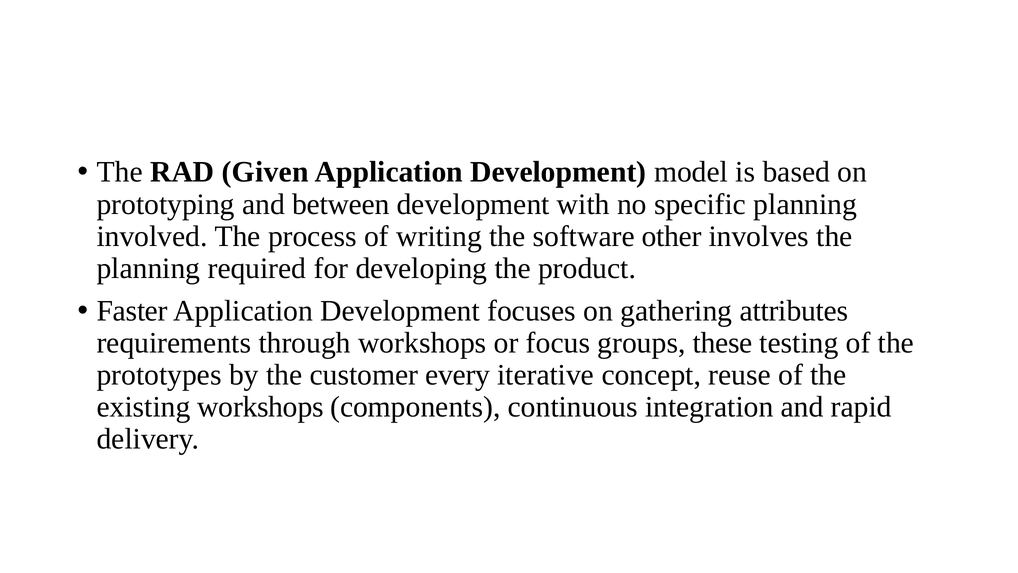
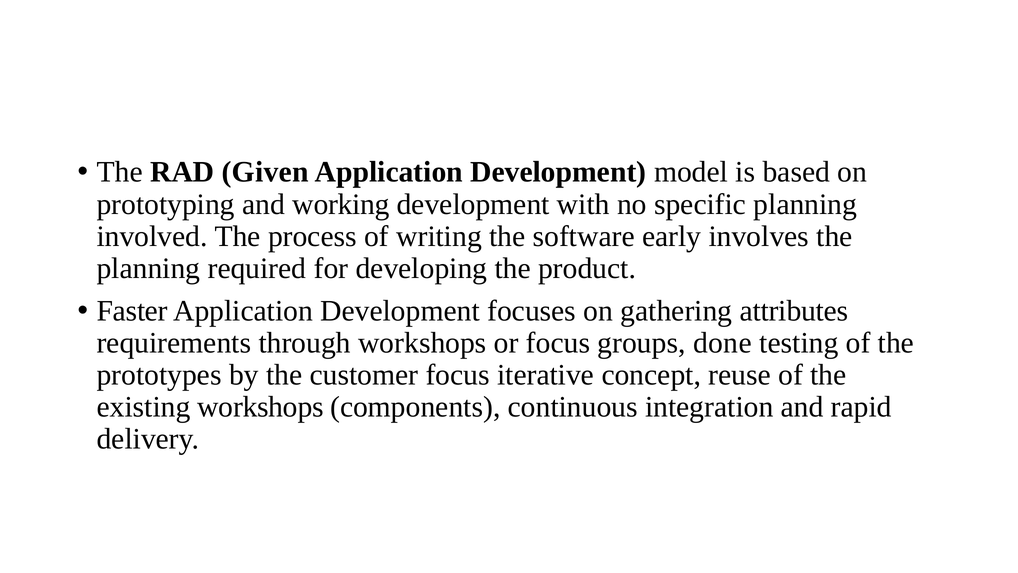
between: between -> working
other: other -> early
these: these -> done
customer every: every -> focus
